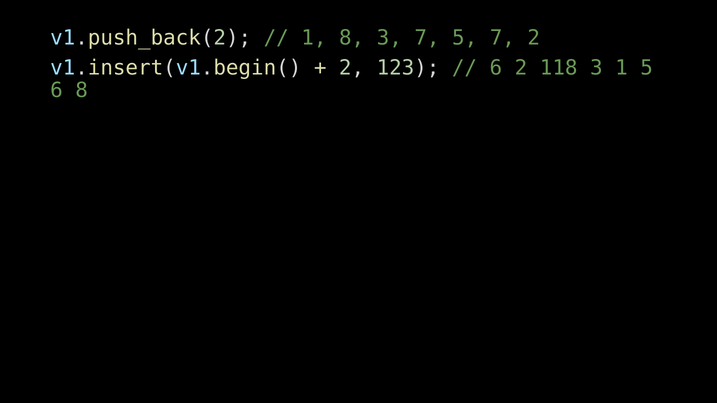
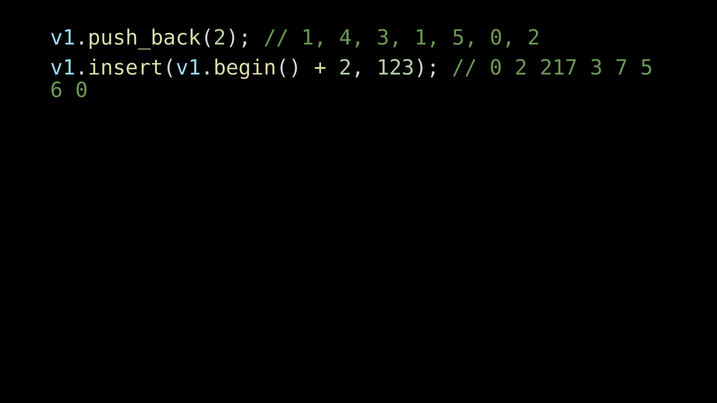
1 8: 8 -> 4
3 7: 7 -> 1
5 7: 7 -> 0
6 at (496, 68): 6 -> 0
118: 118 -> 217
3 1: 1 -> 7
6 8: 8 -> 0
